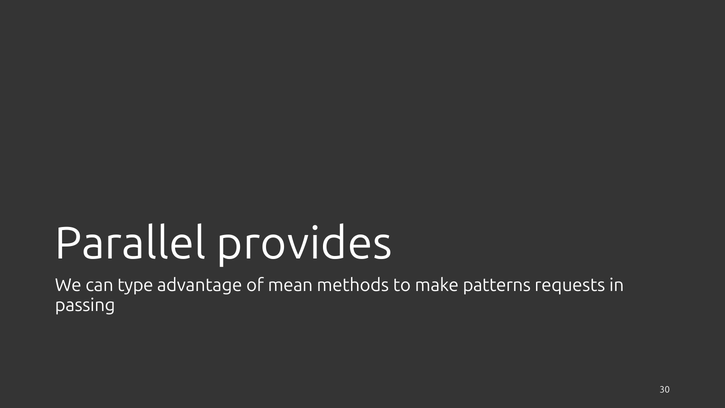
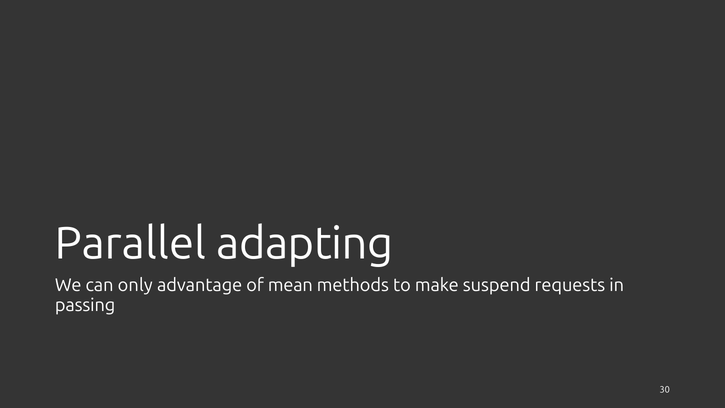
provides: provides -> adapting
type: type -> only
patterns: patterns -> suspend
